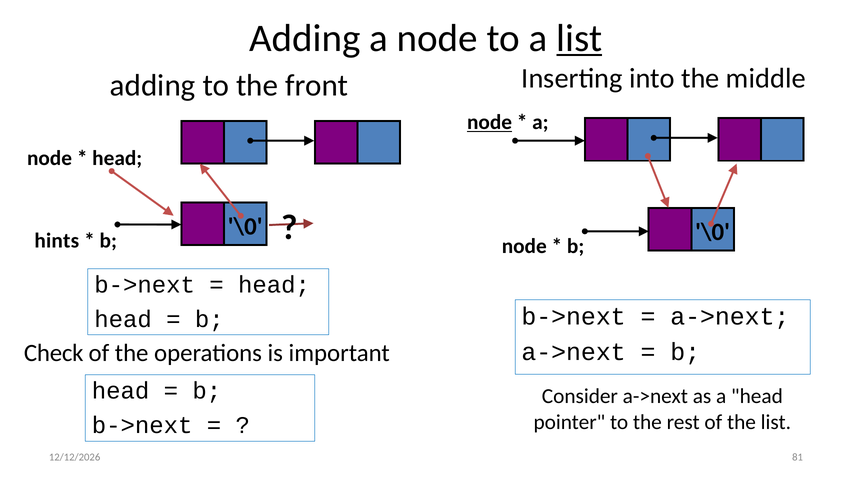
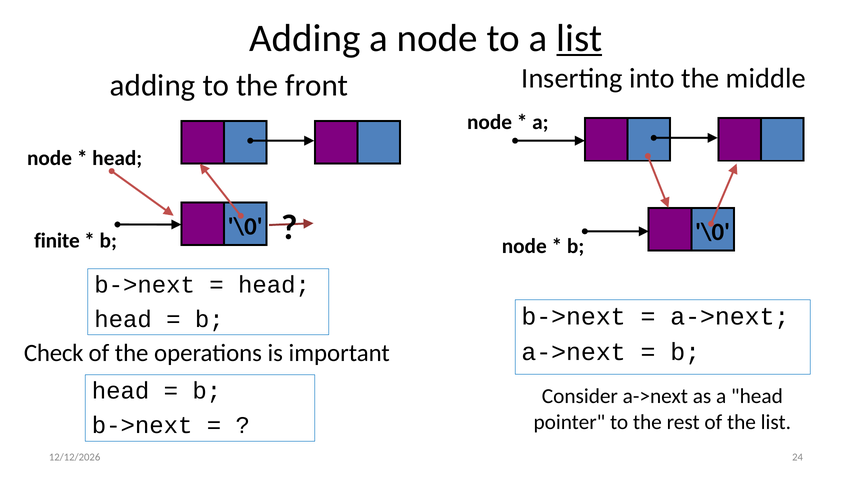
node at (490, 122) underline: present -> none
hints: hints -> finite
81: 81 -> 24
